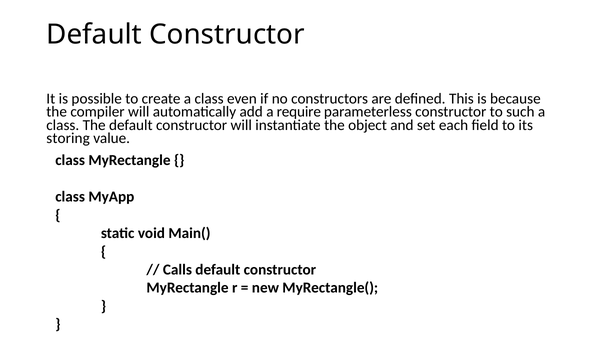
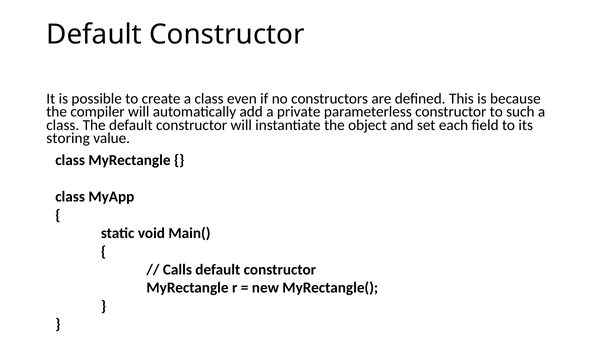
require: require -> private
